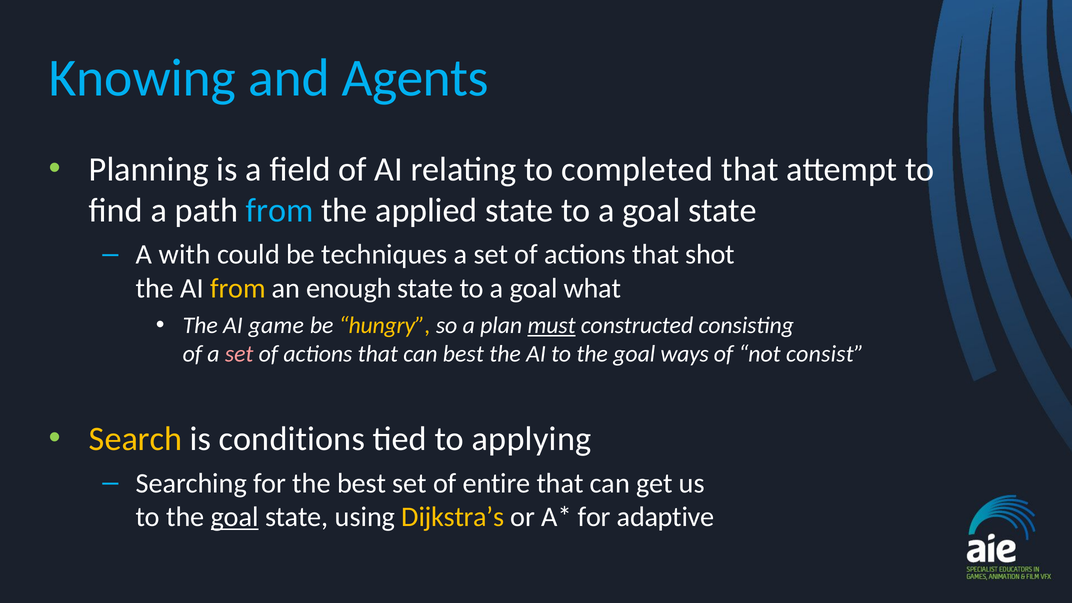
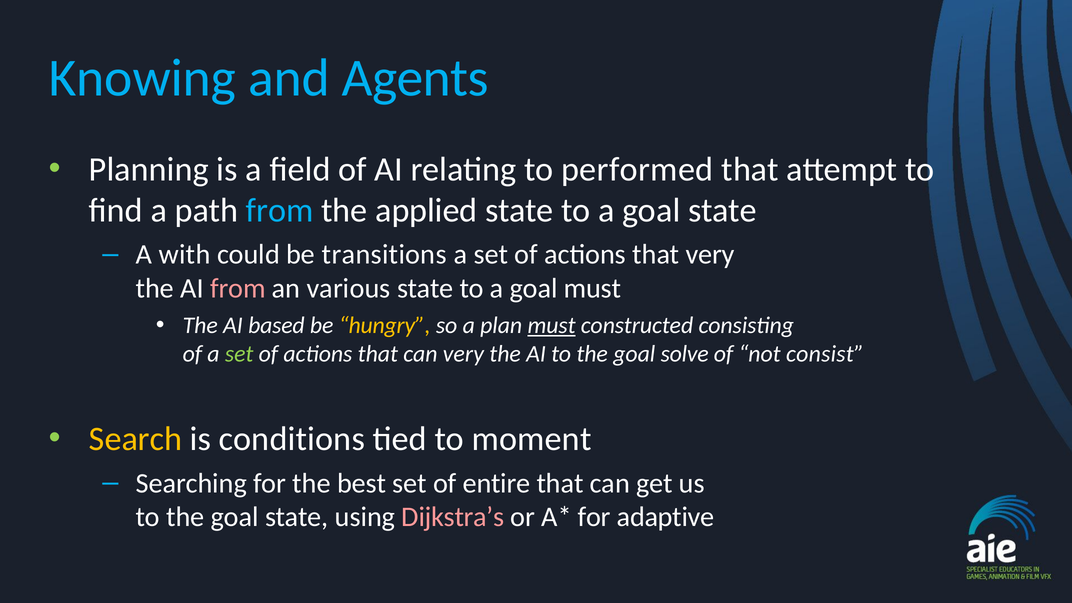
completed: completed -> performed
techniques: techniques -> transitions
that shot: shot -> very
from at (238, 289) colour: yellow -> pink
enough: enough -> various
goal what: what -> must
game: game -> based
set at (239, 354) colour: pink -> light green
can best: best -> very
ways: ways -> solve
applying: applying -> moment
goal at (235, 517) underline: present -> none
Dijkstra’s colour: yellow -> pink
